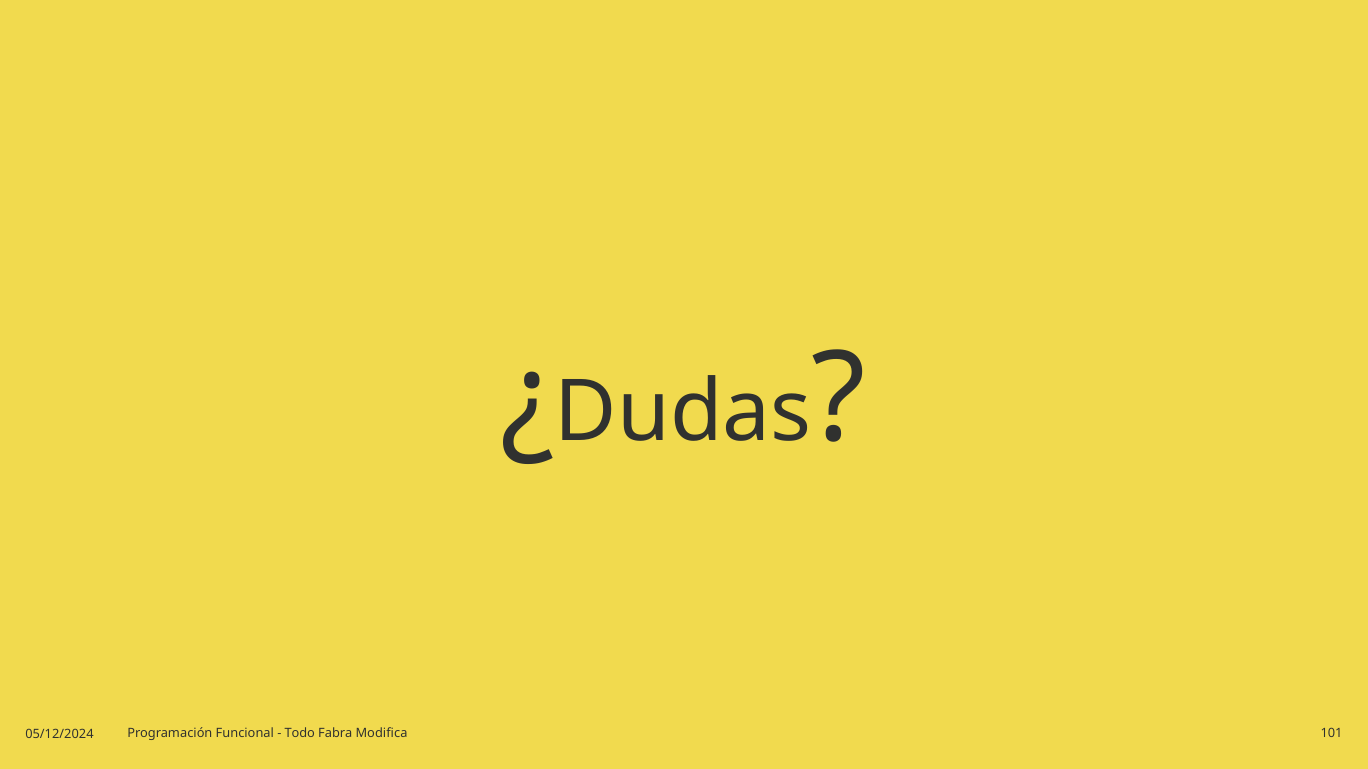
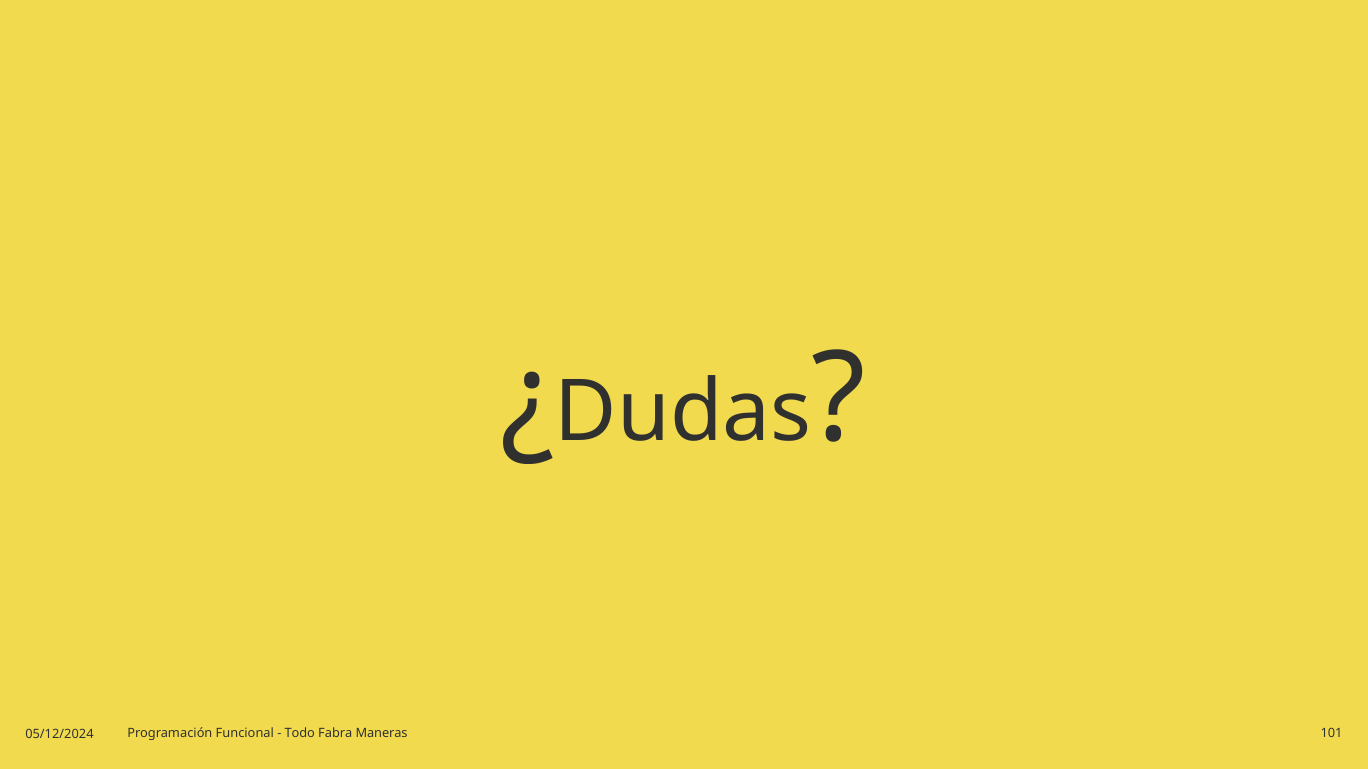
Modifica: Modifica -> Maneras
